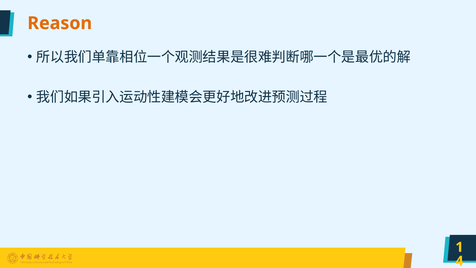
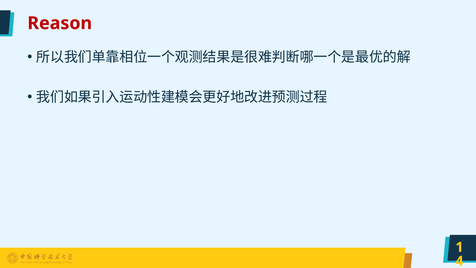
Reason colour: orange -> red
